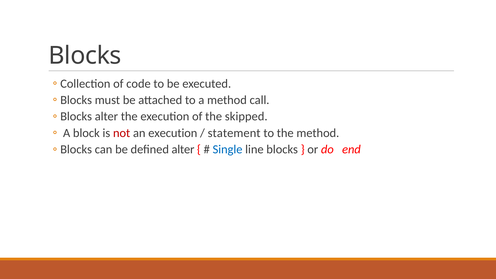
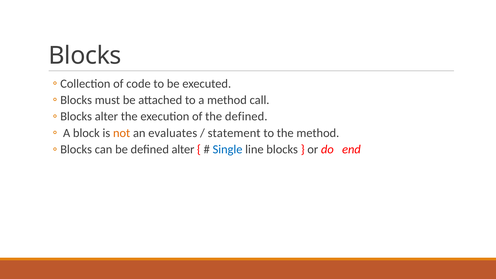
the skipped: skipped -> defined
not colour: red -> orange
an execution: execution -> evaluates
